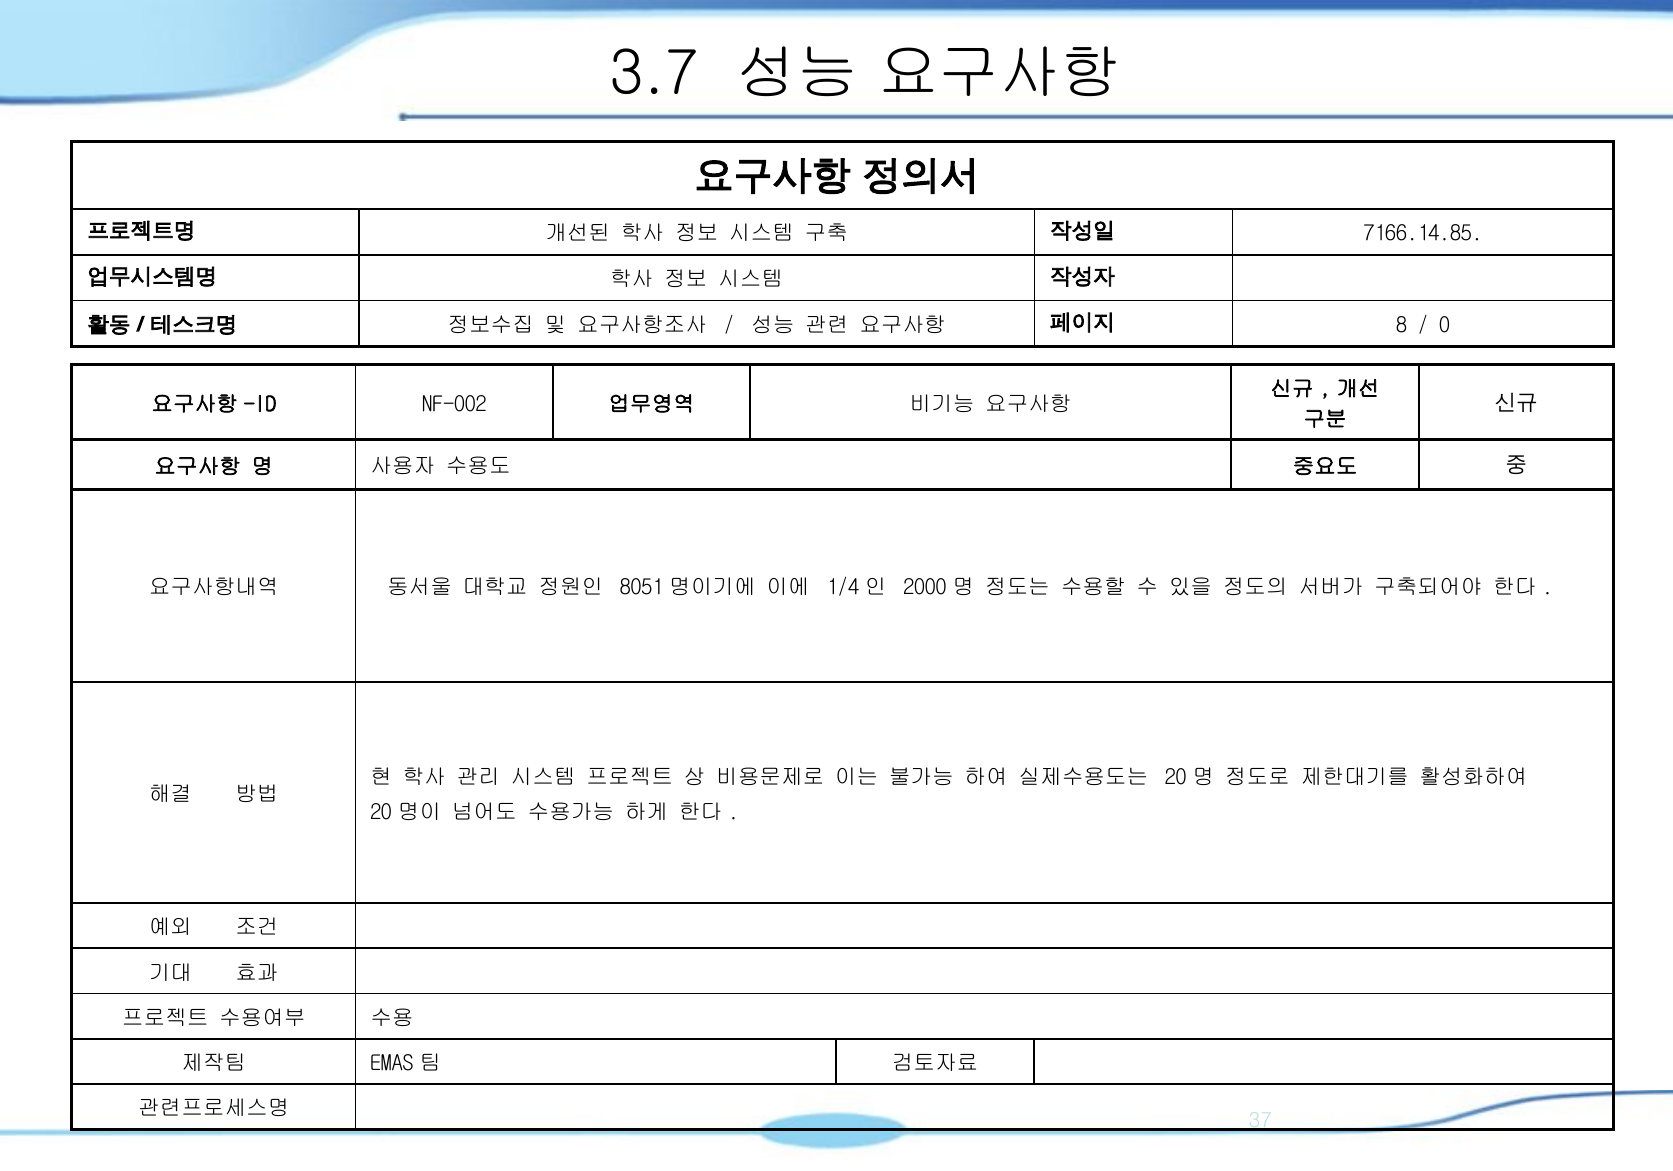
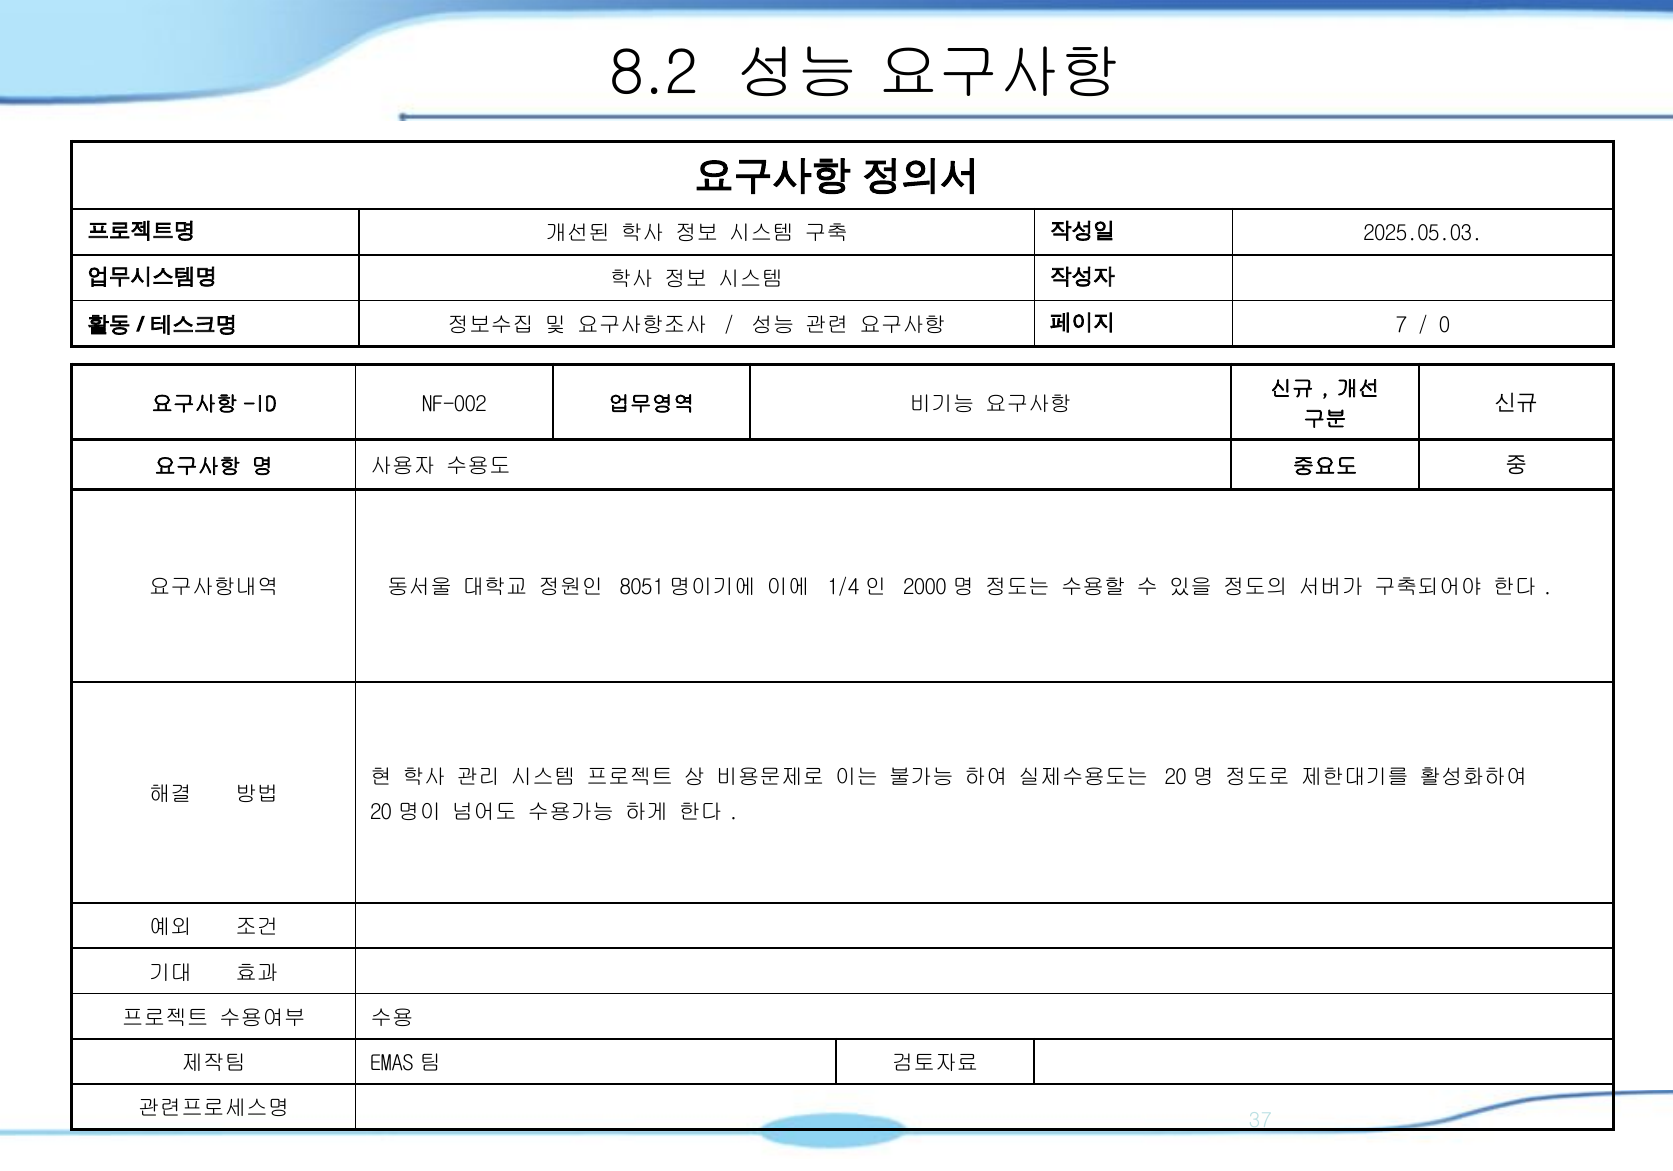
3.7: 3.7 -> 8.2
7166.14.85: 7166.14.85 -> 2025.05.03
8: 8 -> 7
